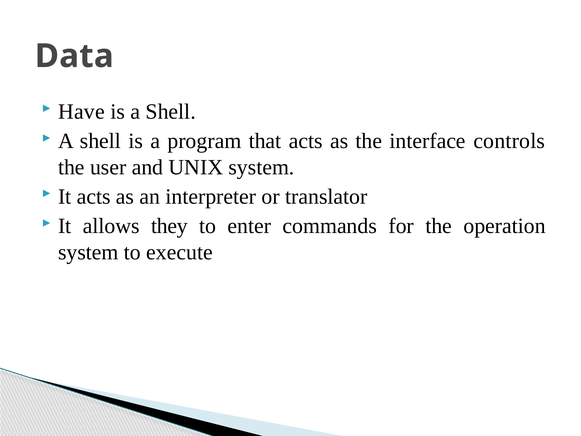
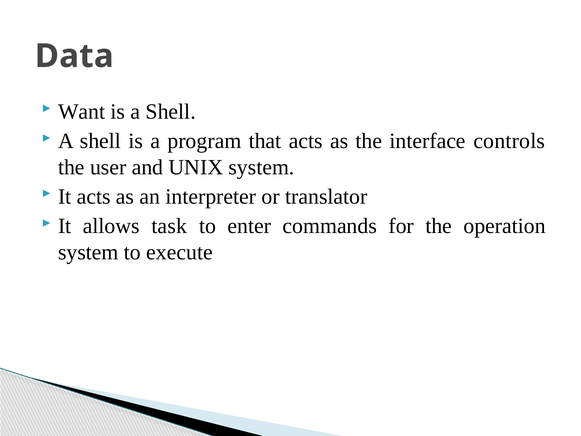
Have: Have -> Want
they: they -> task
